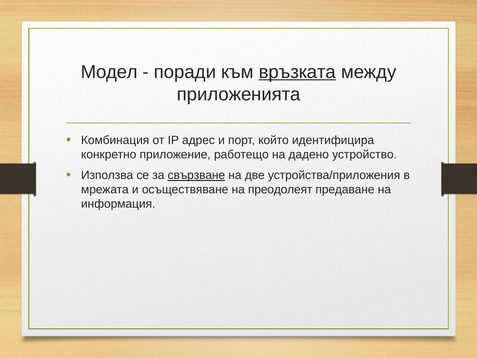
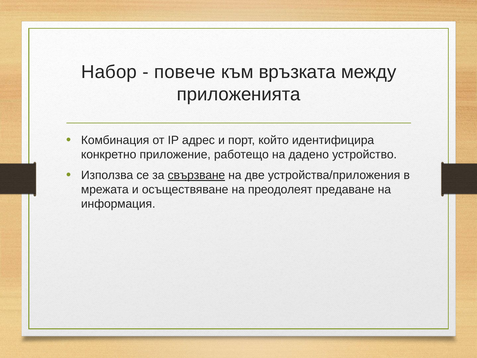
Модел: Модел -> Набор
поради: поради -> повече
връзката underline: present -> none
